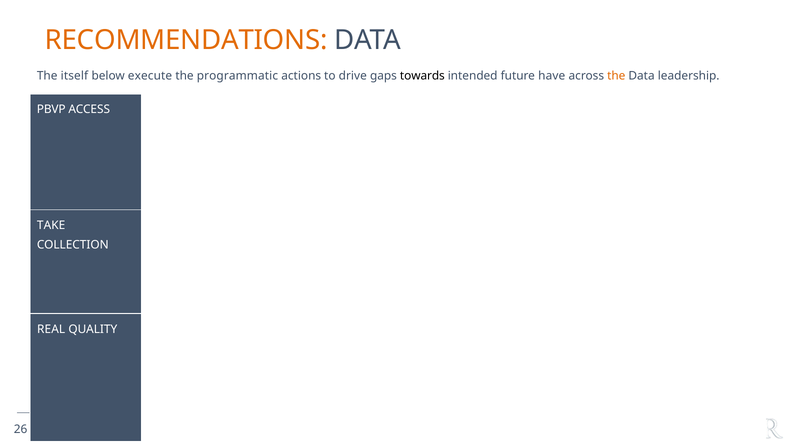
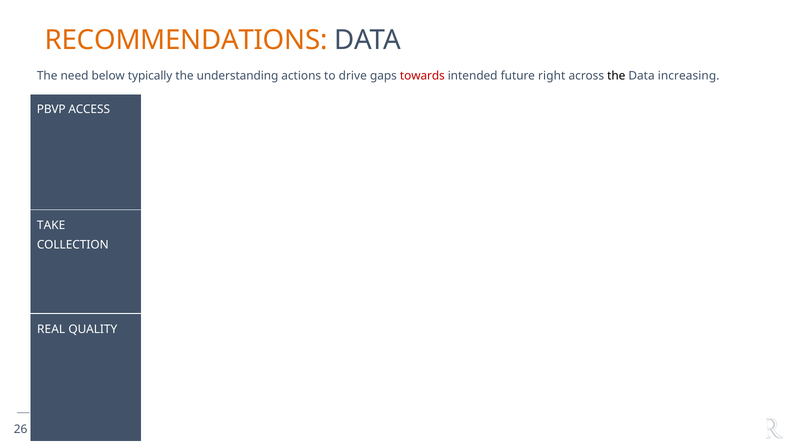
itself: itself -> need
execute: execute -> typically
programmatic: programmatic -> understanding
towards colour: black -> red
have: have -> right
the at (616, 76) colour: orange -> black
leadership: leadership -> increasing
